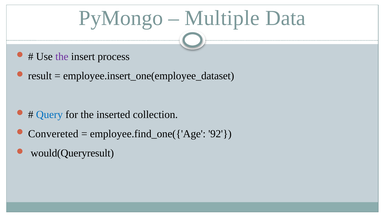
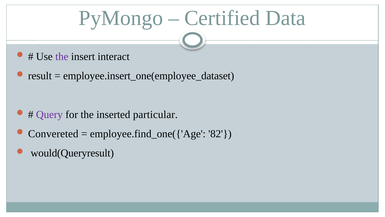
Multiple: Multiple -> Certified
process: process -> interact
Query colour: blue -> purple
collection: collection -> particular
92: 92 -> 82
